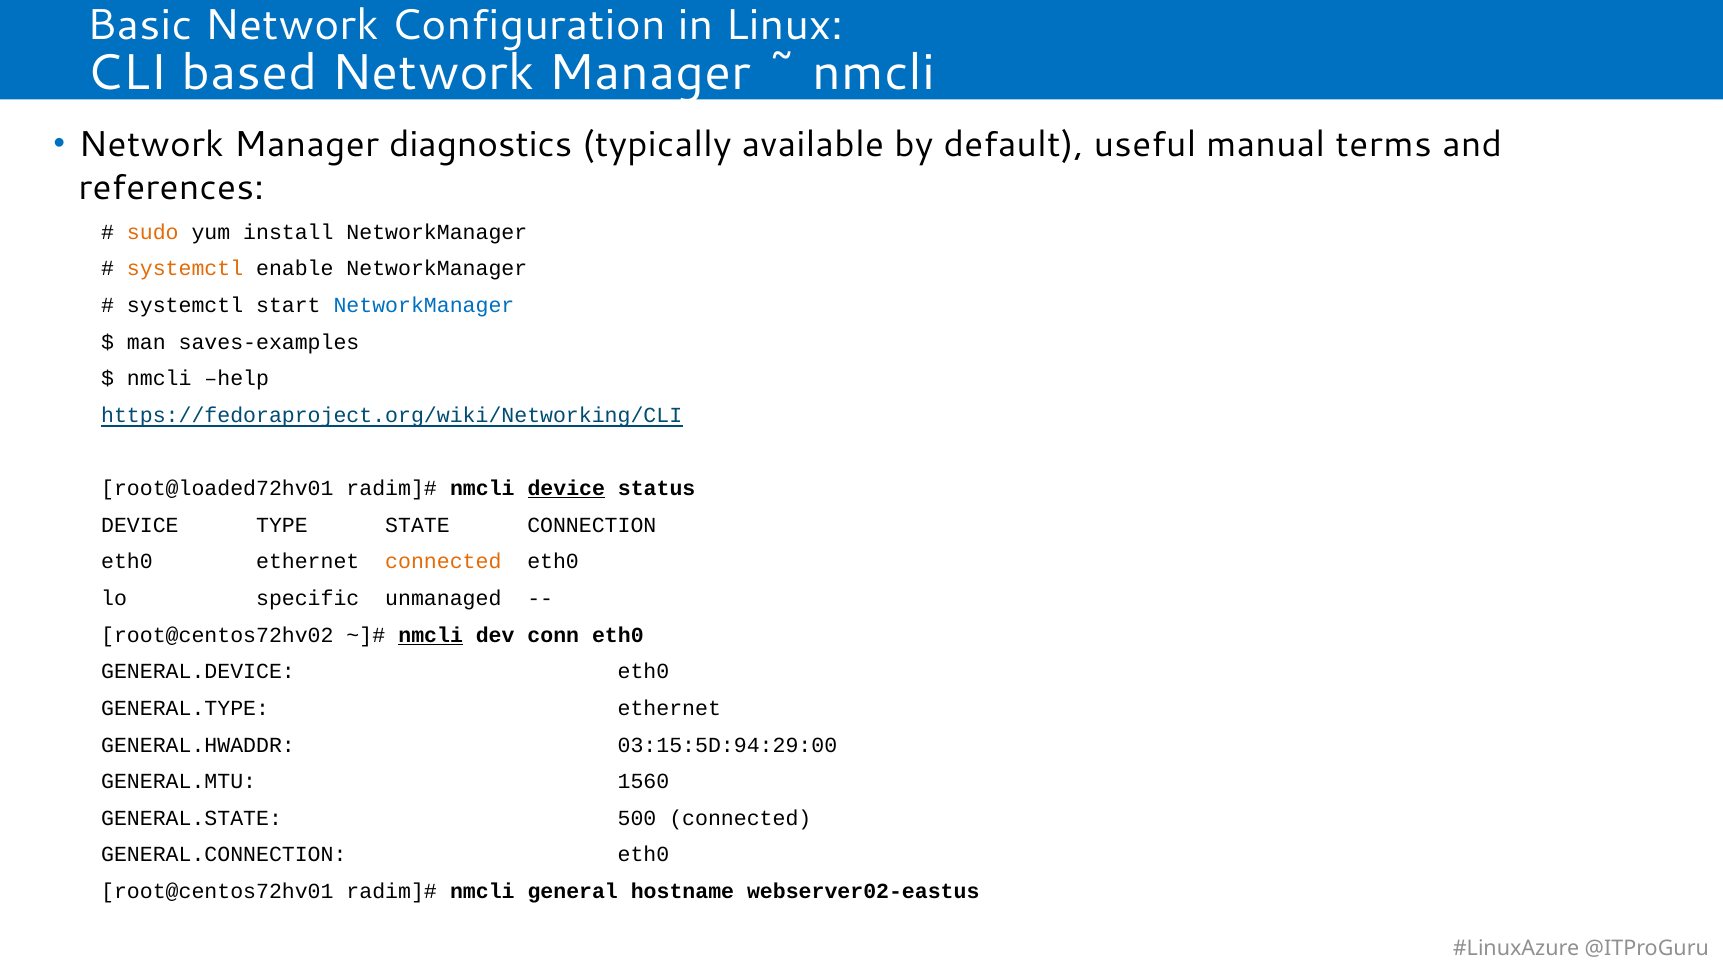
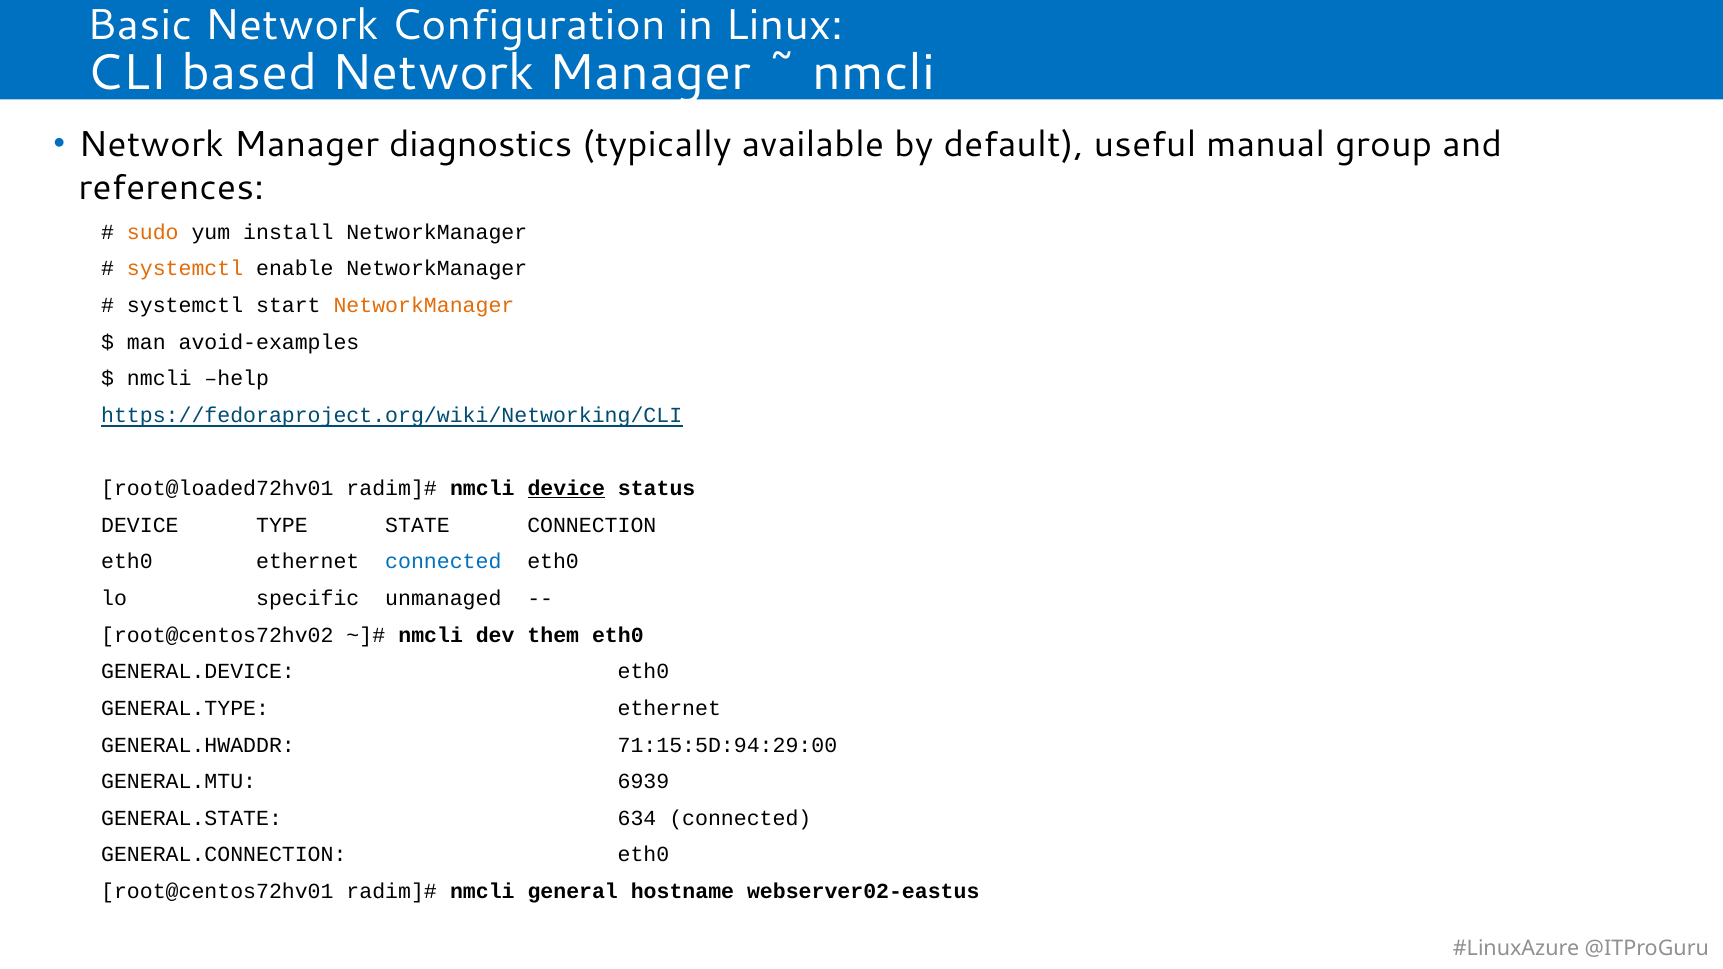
terms: terms -> group
NetworkManager at (424, 306) colour: blue -> orange
saves-examples: saves-examples -> avoid-examples
connected at (443, 562) colour: orange -> blue
nmcli at (431, 635) underline: present -> none
conn: conn -> them
03:15:5D:94:29:00: 03:15:5D:94:29:00 -> 71:15:5D:94:29:00
1560: 1560 -> 6939
500: 500 -> 634
